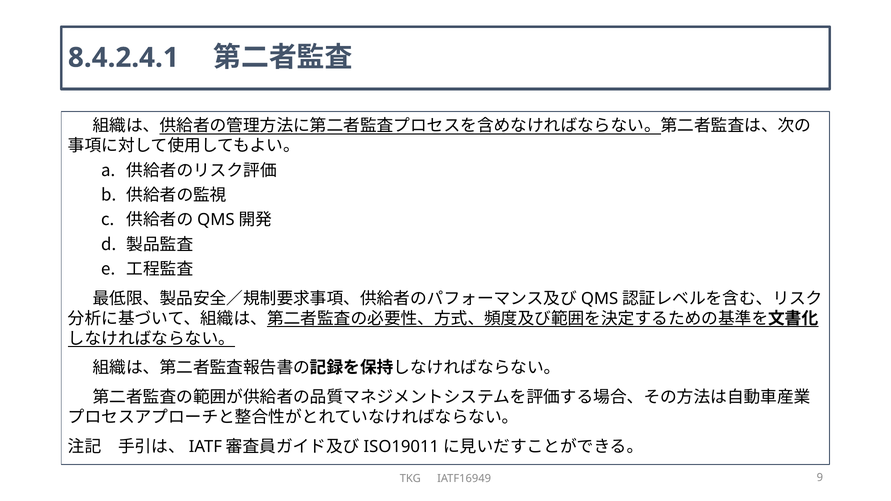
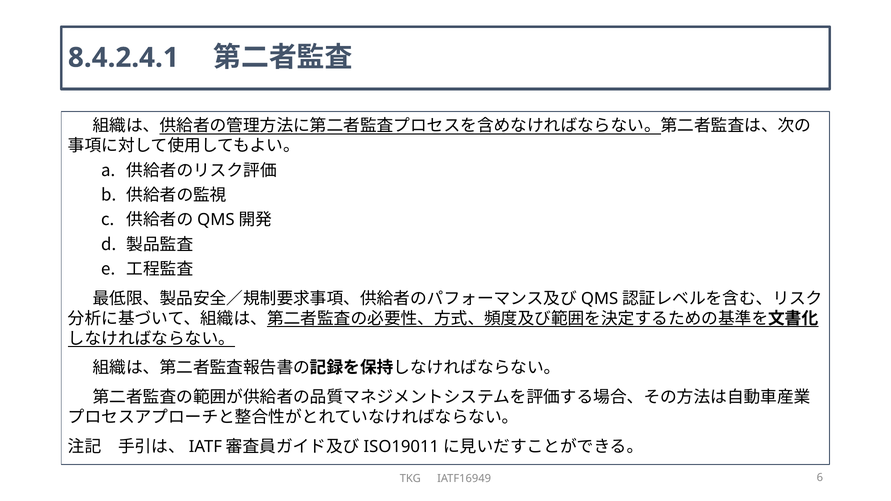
9: 9 -> 6
